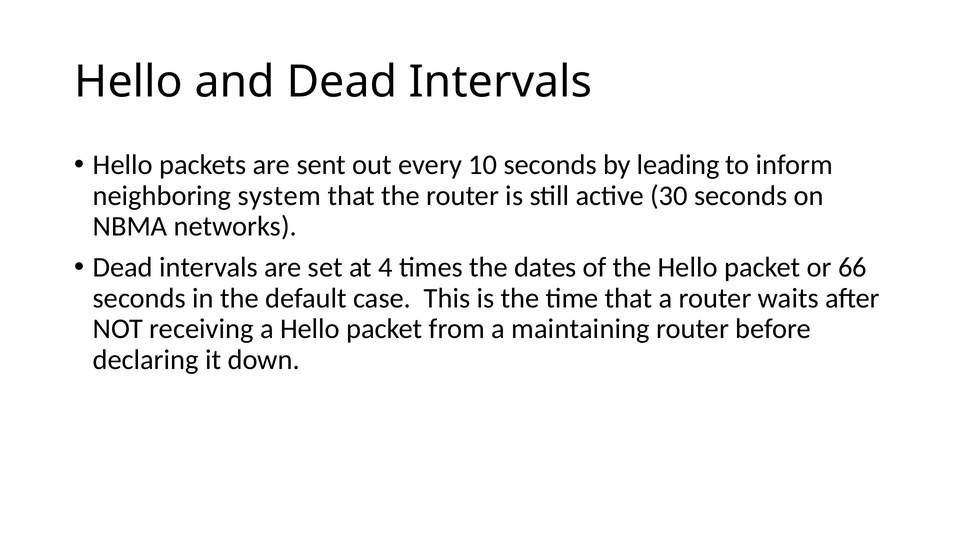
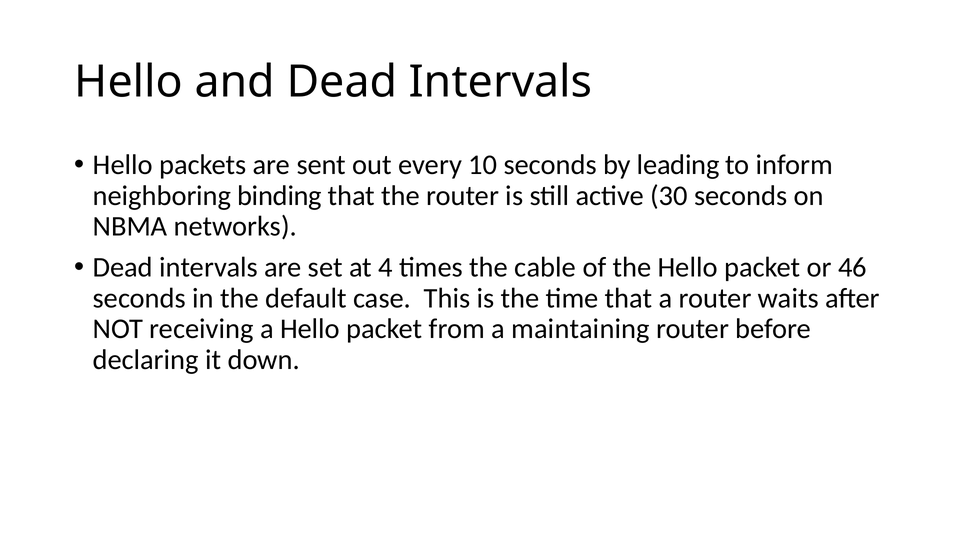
system: system -> binding
dates: dates -> cable
66: 66 -> 46
